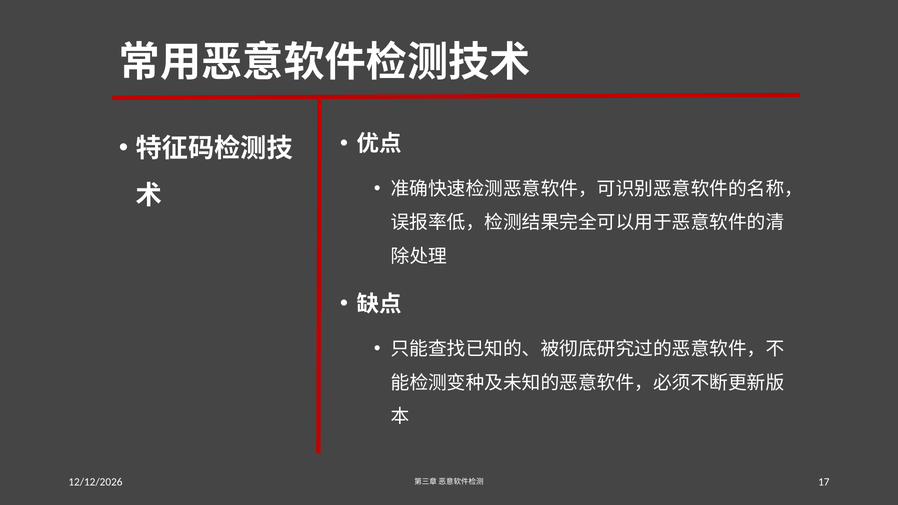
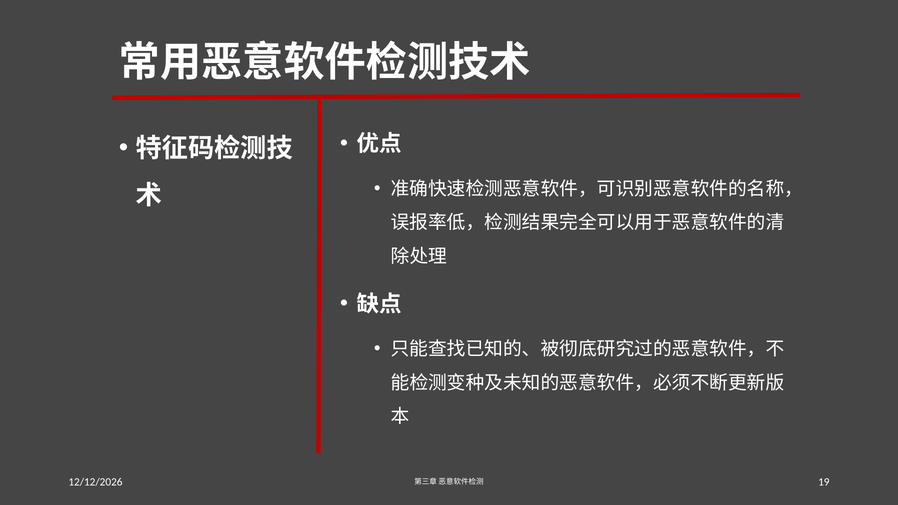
17: 17 -> 19
